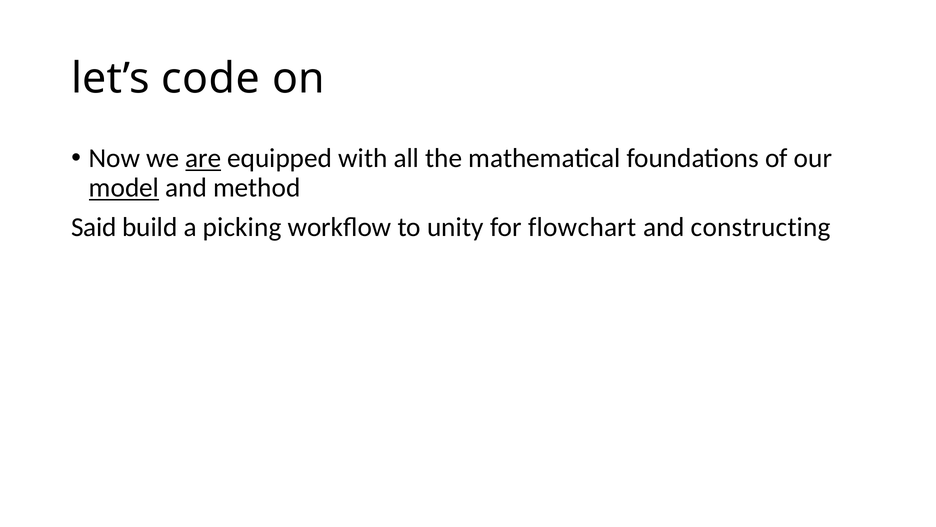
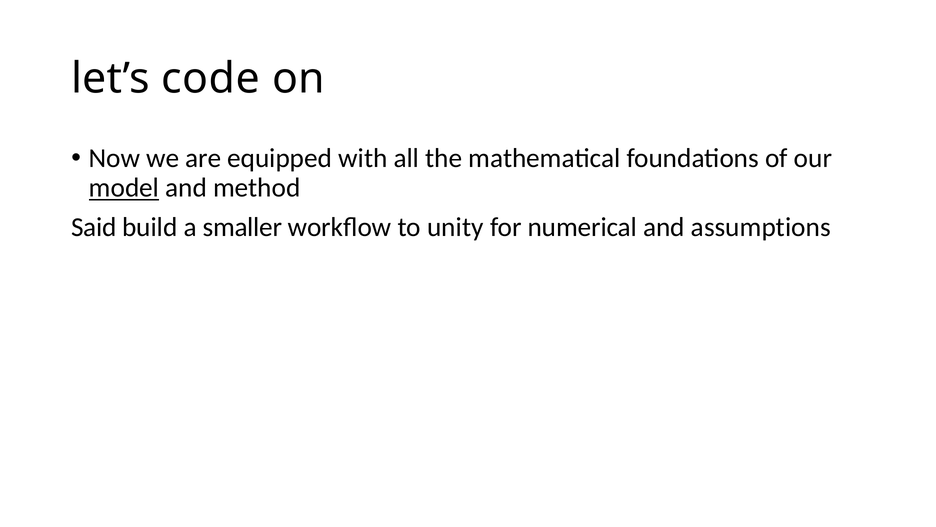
are underline: present -> none
picking: picking -> smaller
flowchart: flowchart -> numerical
constructing: constructing -> assumptions
